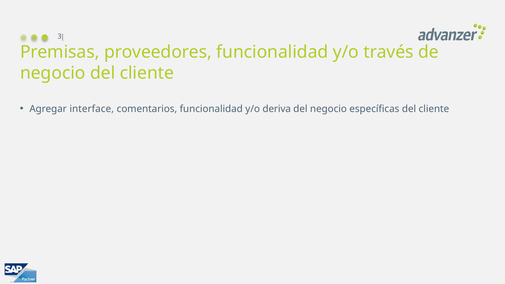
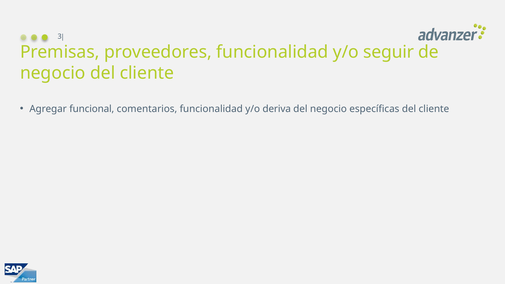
través: través -> seguir
interface: interface -> funcional
